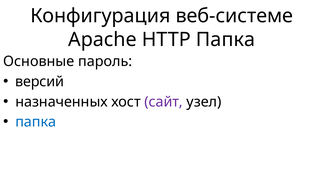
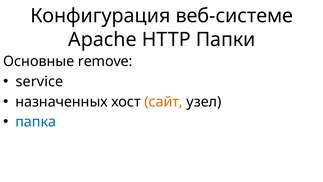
HTTP Папка: Папка -> Папки
пароль: пароль -> remove
версий: версий -> service
сайт colour: purple -> orange
